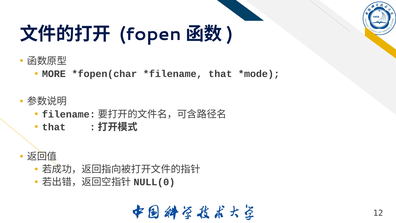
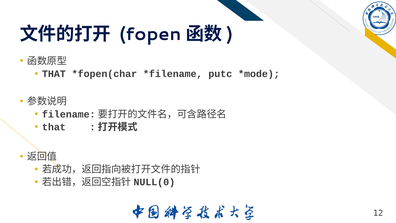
MORE at (54, 74): MORE -> THAT
that at (220, 74): that -> putc
